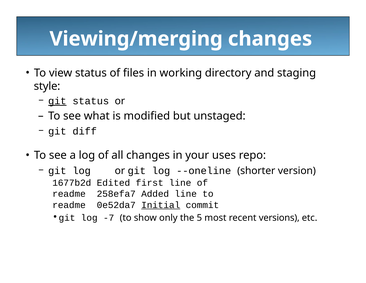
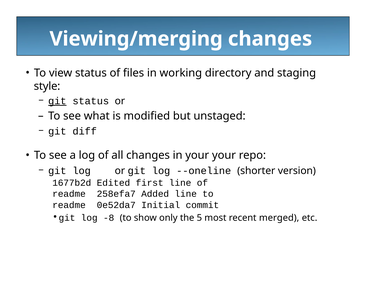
your uses: uses -> your
Initial underline: present -> none
-7: -7 -> -8
versions: versions -> merged
